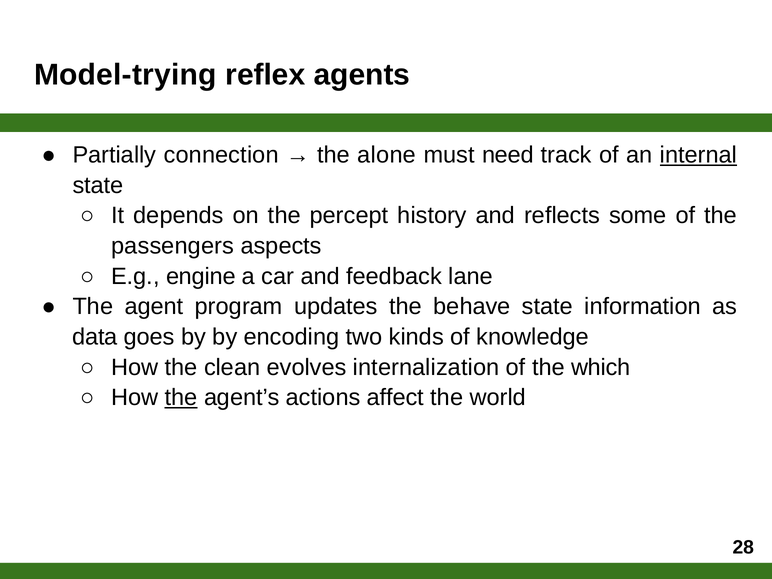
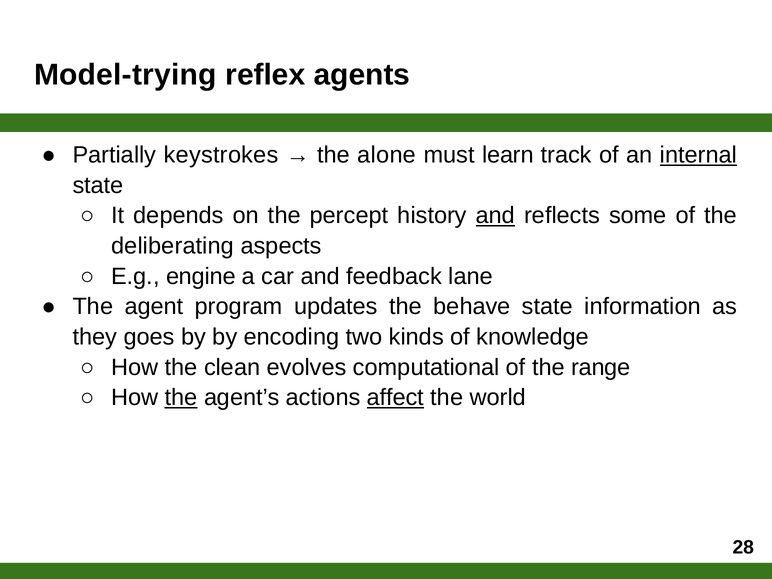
connection: connection -> keystrokes
need: need -> learn
and at (495, 216) underline: none -> present
passengers: passengers -> deliberating
data: data -> they
internalization: internalization -> computational
which: which -> range
affect underline: none -> present
